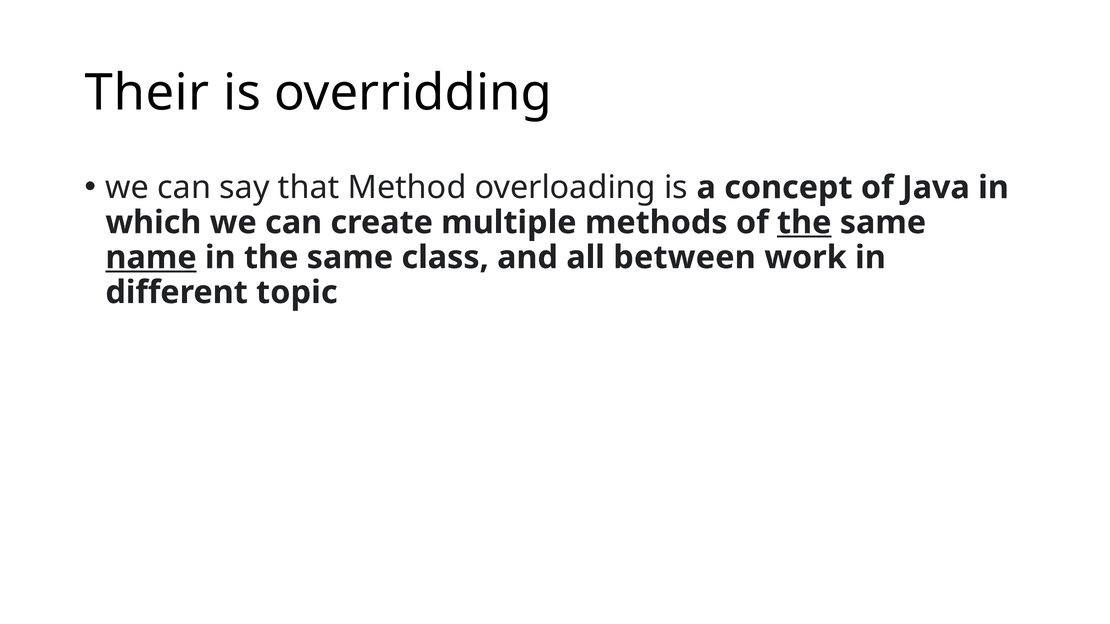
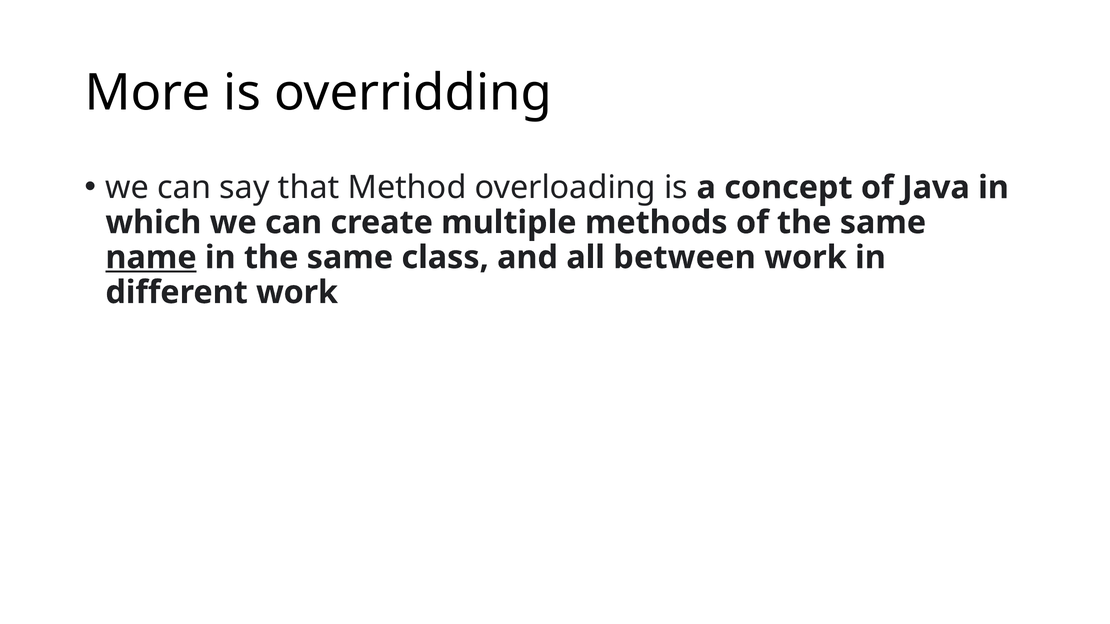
Their: Their -> More
the at (804, 223) underline: present -> none
different topic: topic -> work
